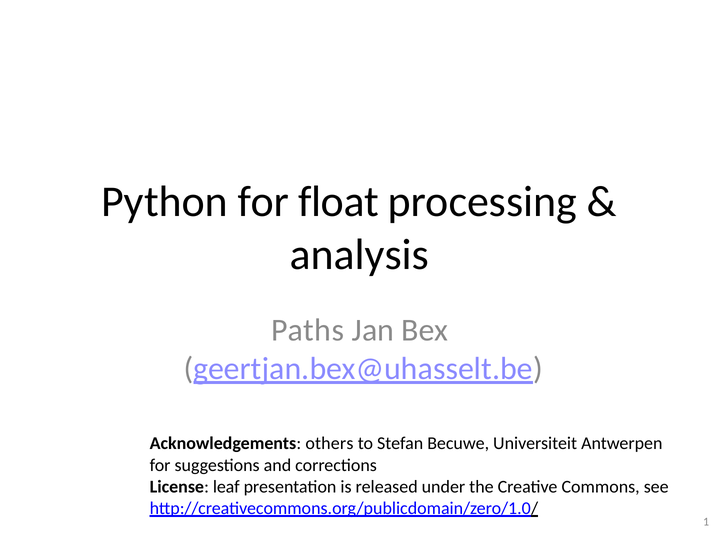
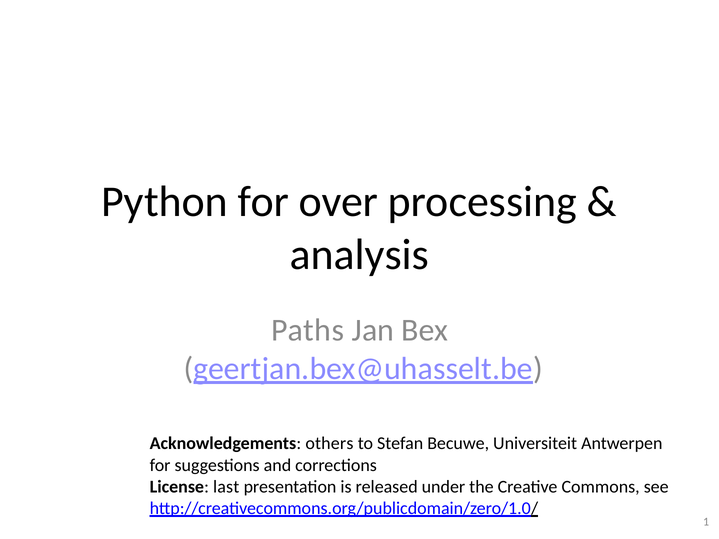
float: float -> over
leaf: leaf -> last
